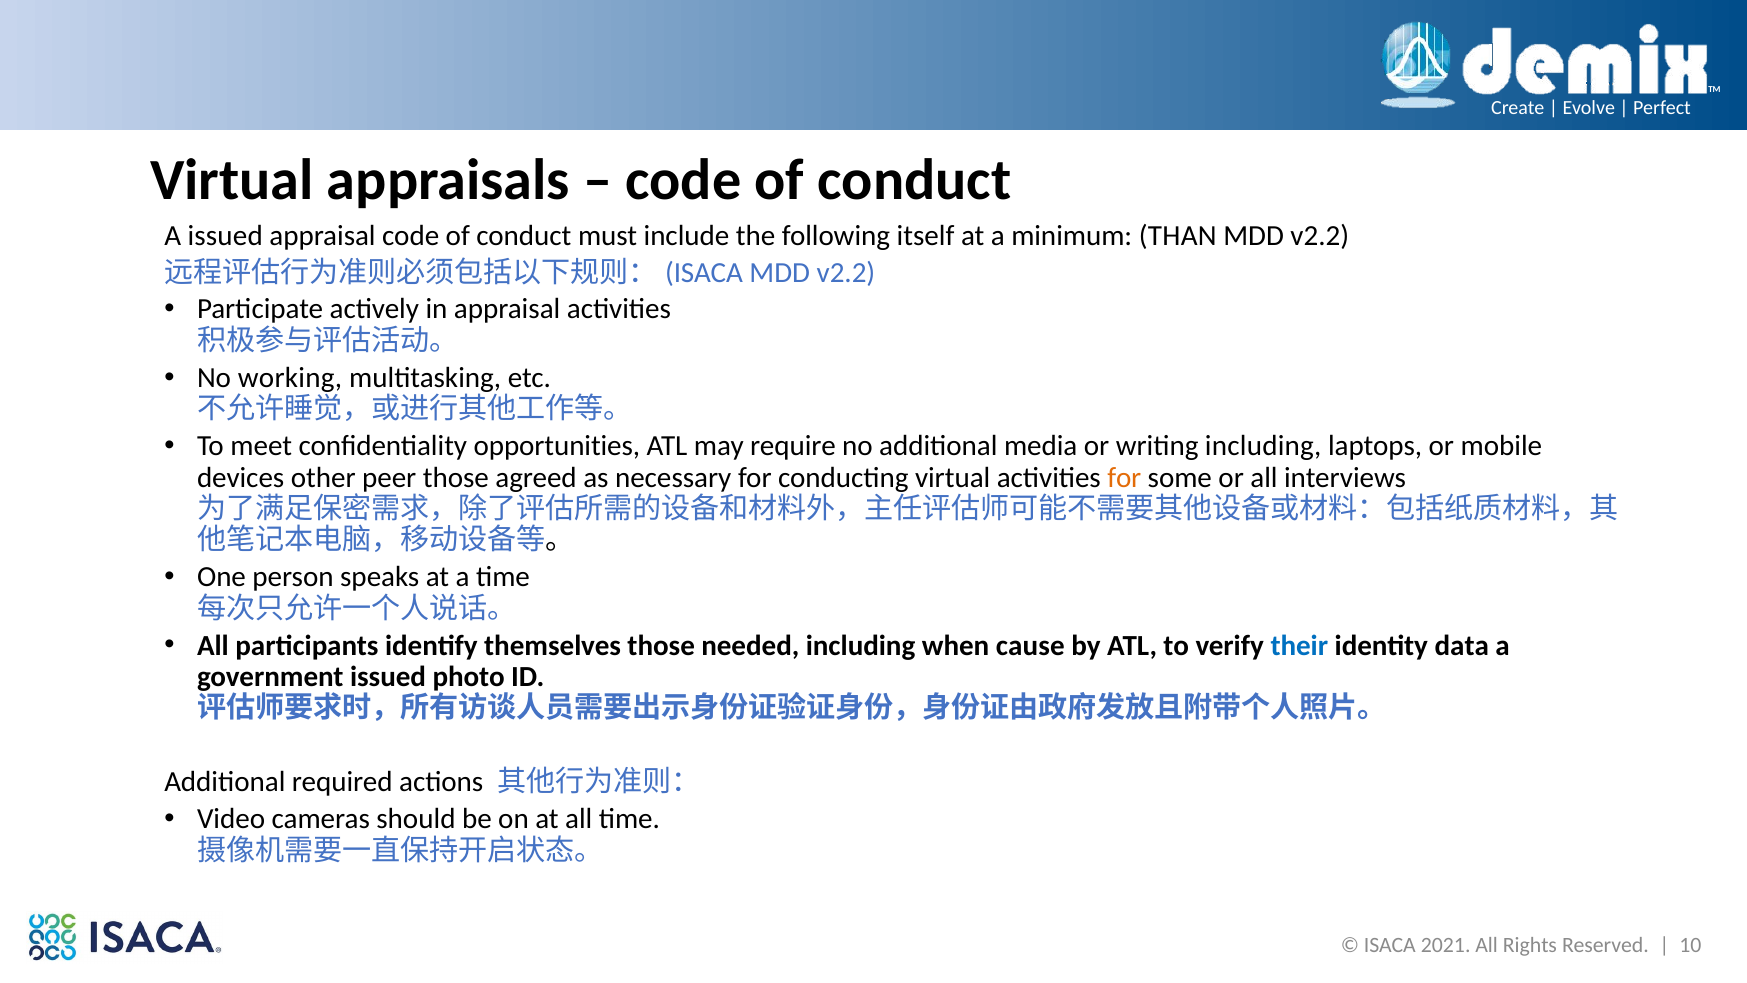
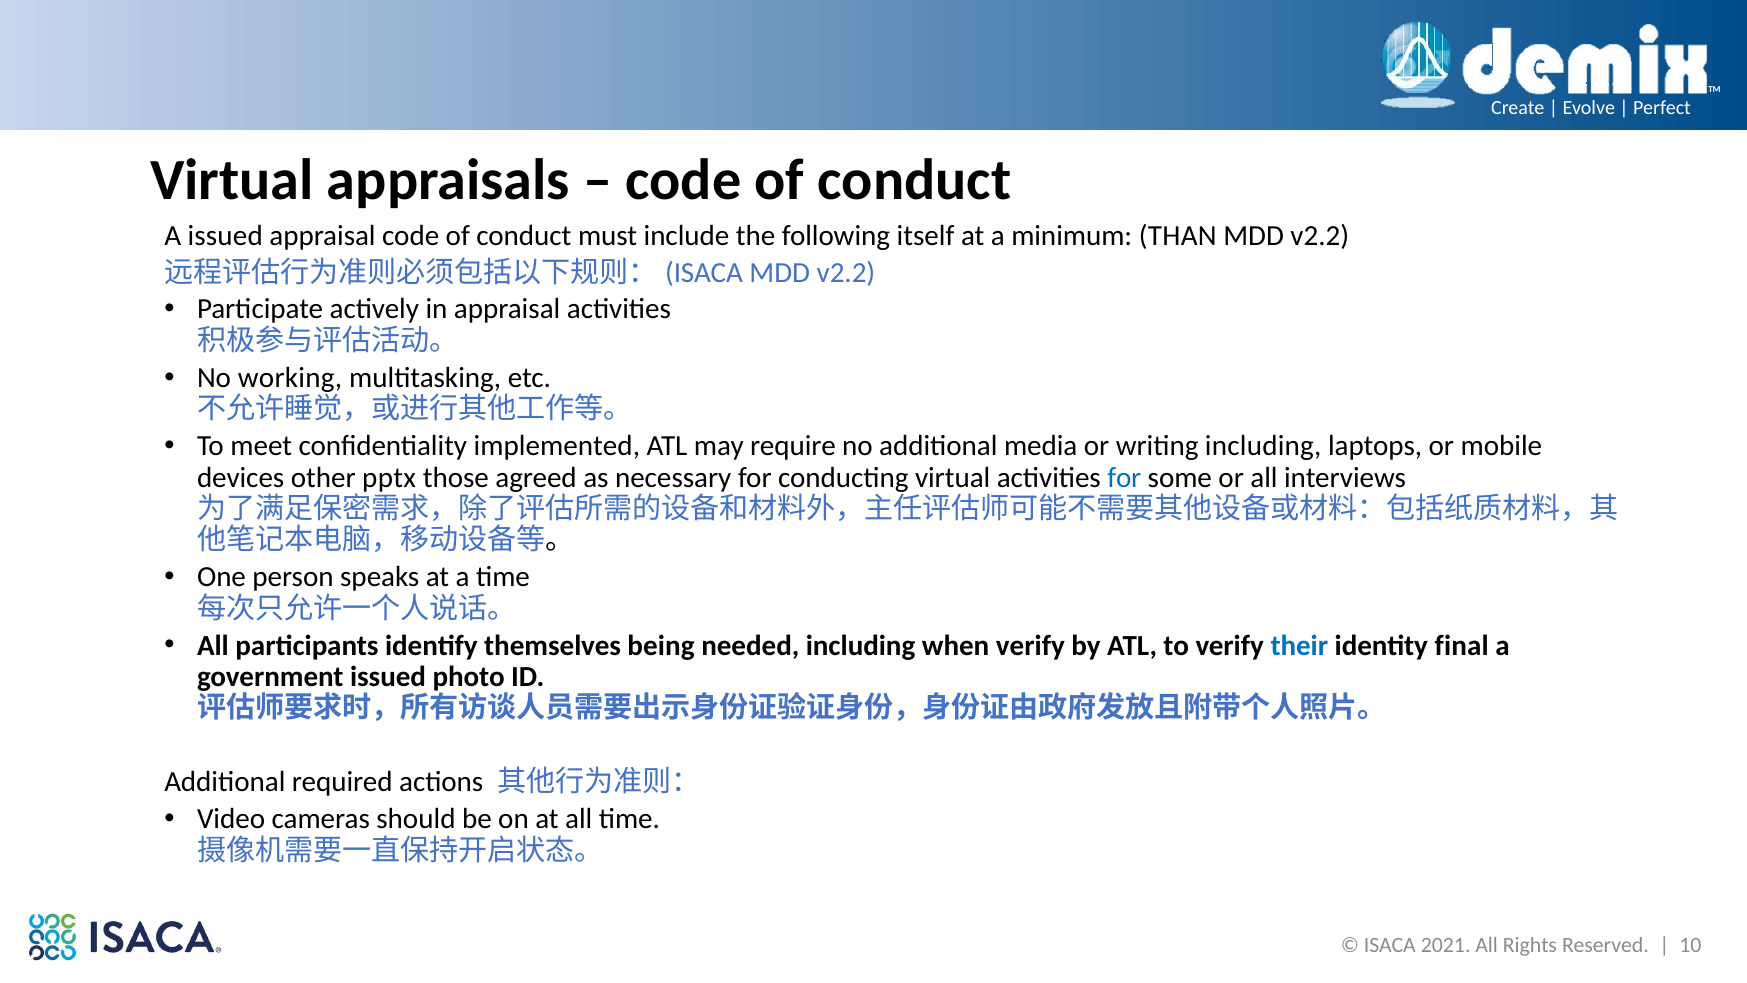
opportunities: opportunities -> implemented
peer: peer -> pptx
for at (1124, 477) colour: orange -> blue
themselves those: those -> being
when cause: cause -> verify
data: data -> final
